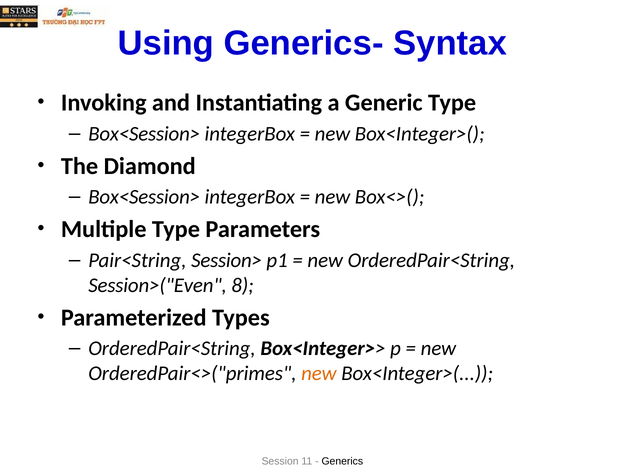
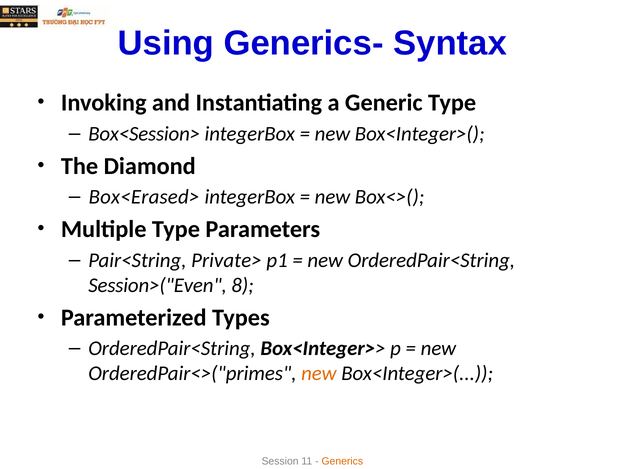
Box<Session> at (144, 197): Box<Session> -> Box<Erased>
Session>: Session> -> Private>
Generics colour: black -> orange
